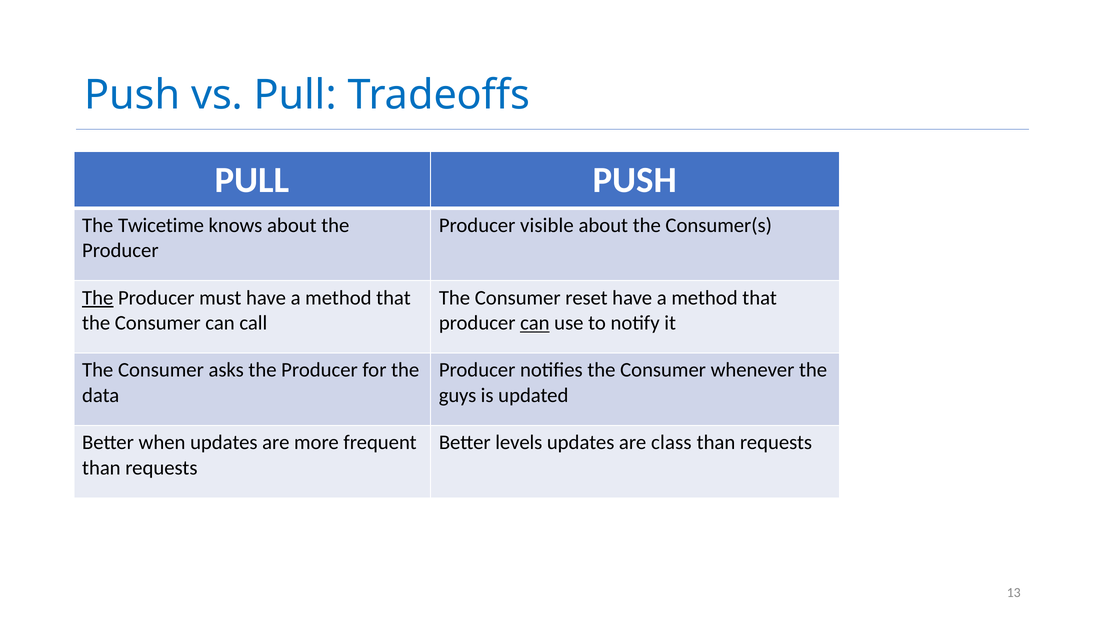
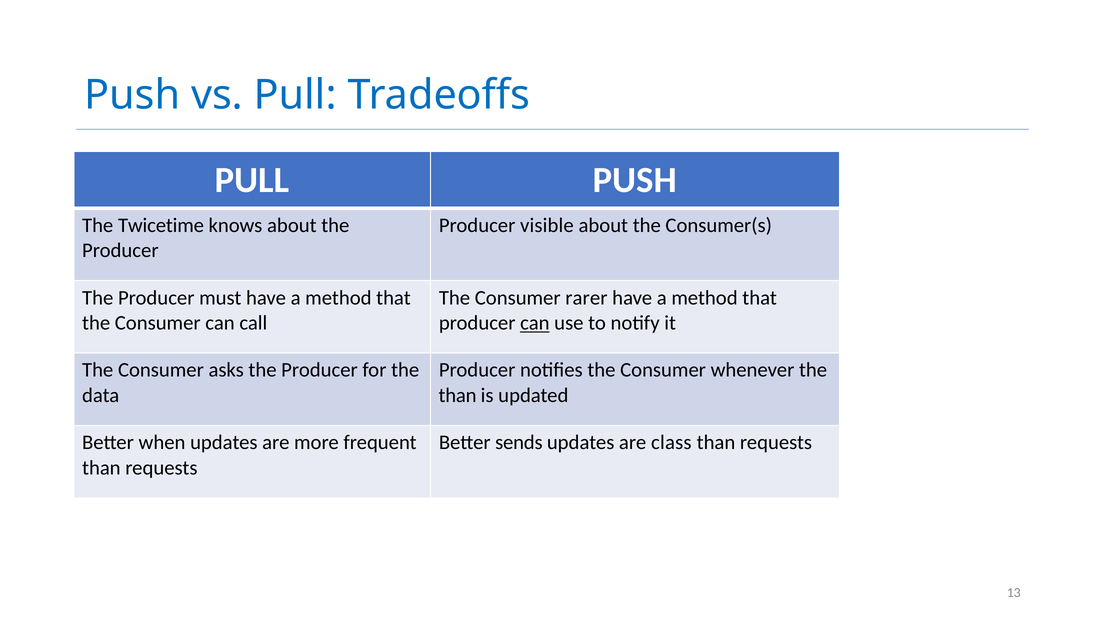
The at (98, 298) underline: present -> none
reset: reset -> rarer
guys at (458, 396): guys -> than
levels: levels -> sends
